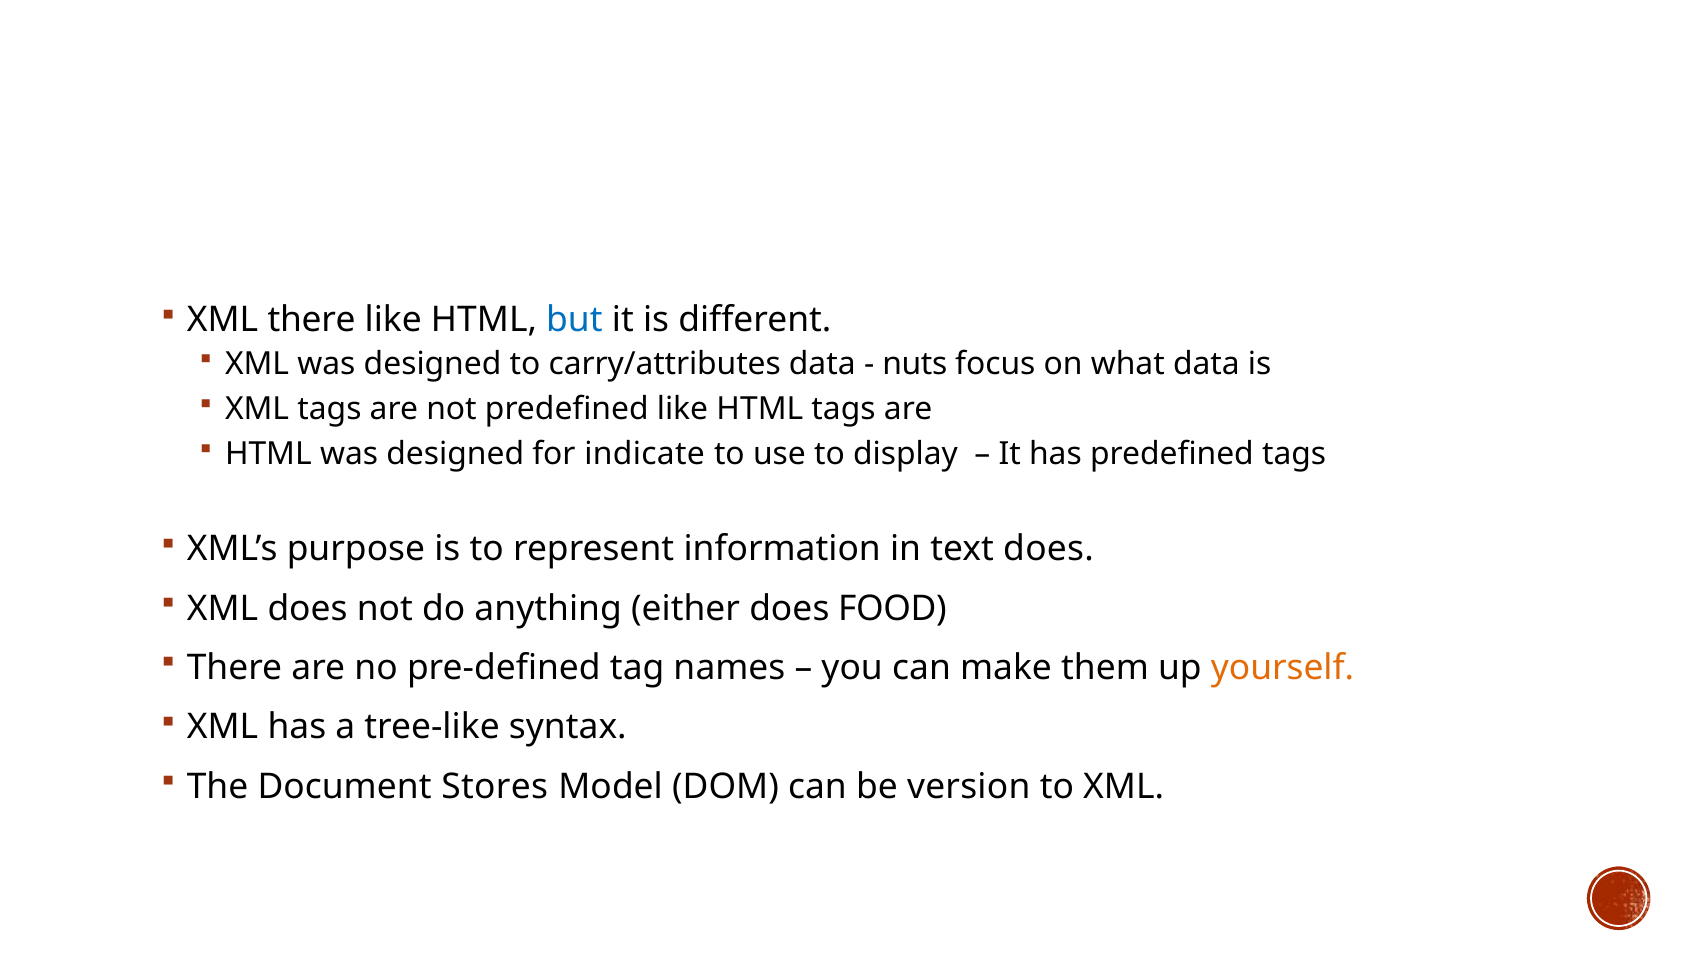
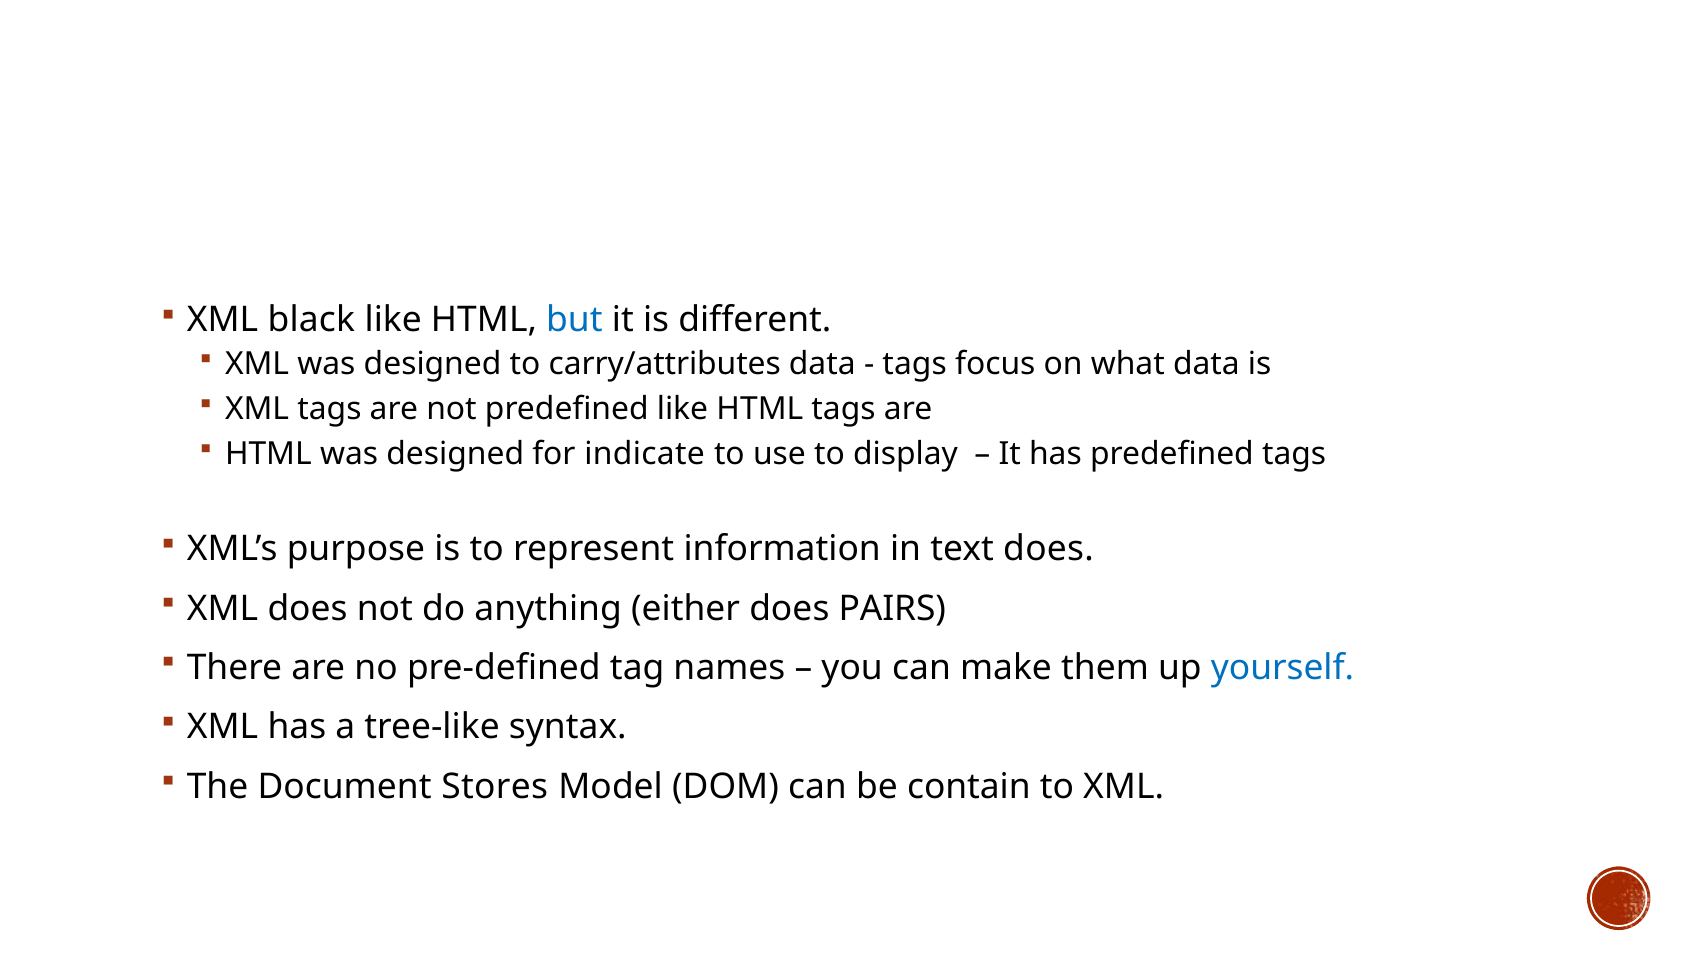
XML there: there -> black
nuts at (915, 364): nuts -> tags
FOOD: FOOD -> PAIRS
yourself colour: orange -> blue
version: version -> contain
